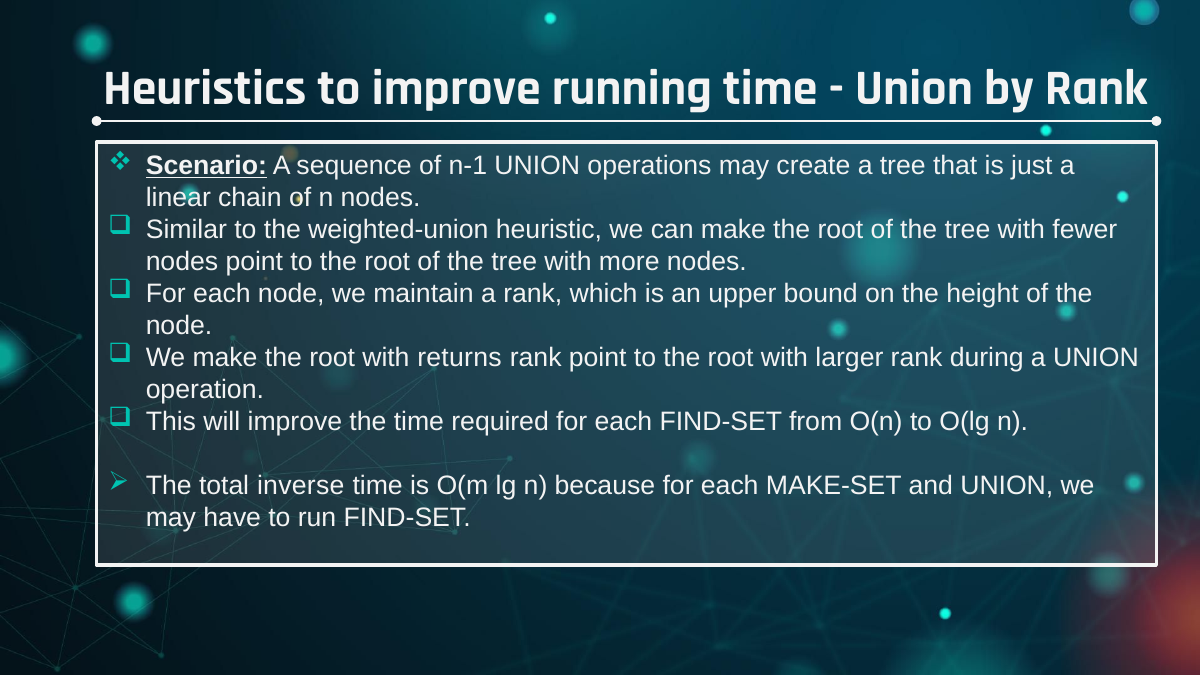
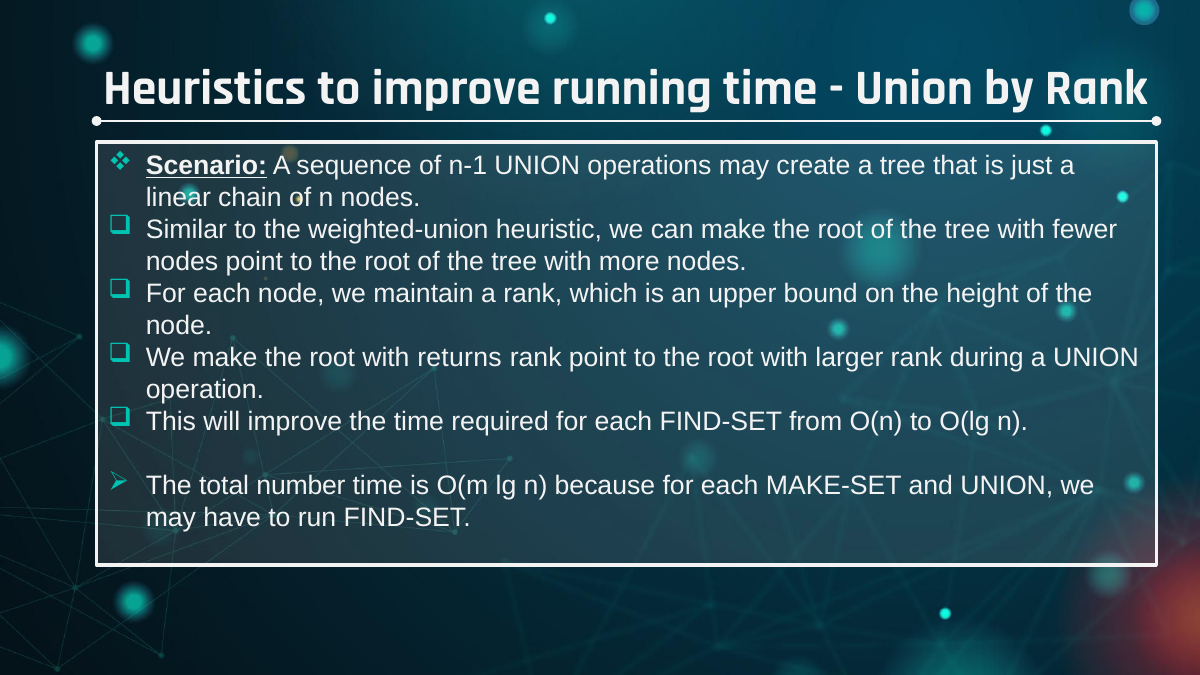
inverse: inverse -> number
